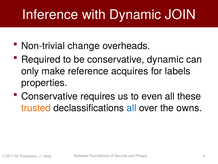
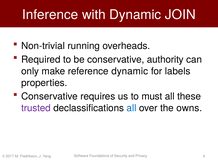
change: change -> running
conservative dynamic: dynamic -> authority
reference acquires: acquires -> dynamic
even: even -> must
trusted colour: orange -> purple
